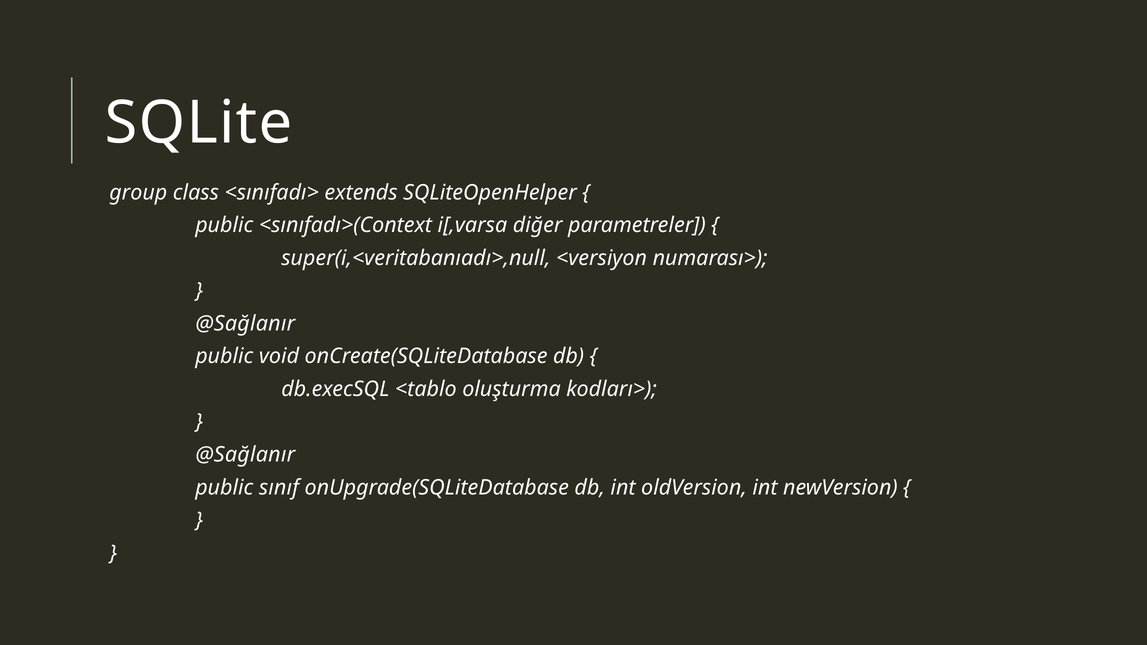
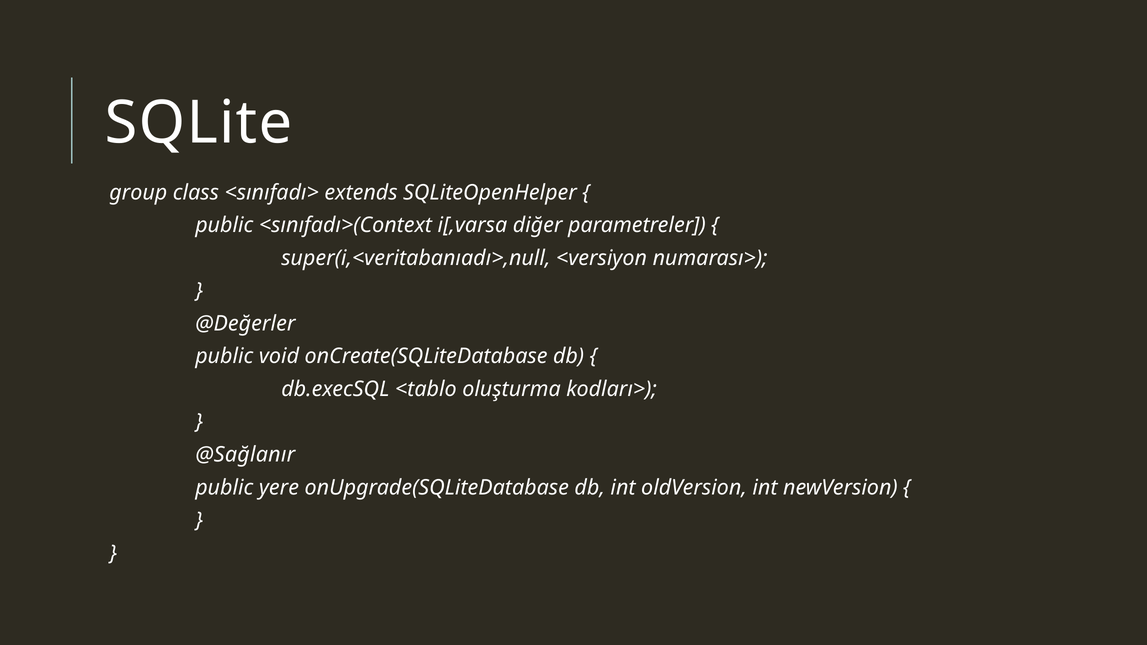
@Sağlanır at (245, 324): @Sağlanır -> @Değerler
sınıf: sınıf -> yere
